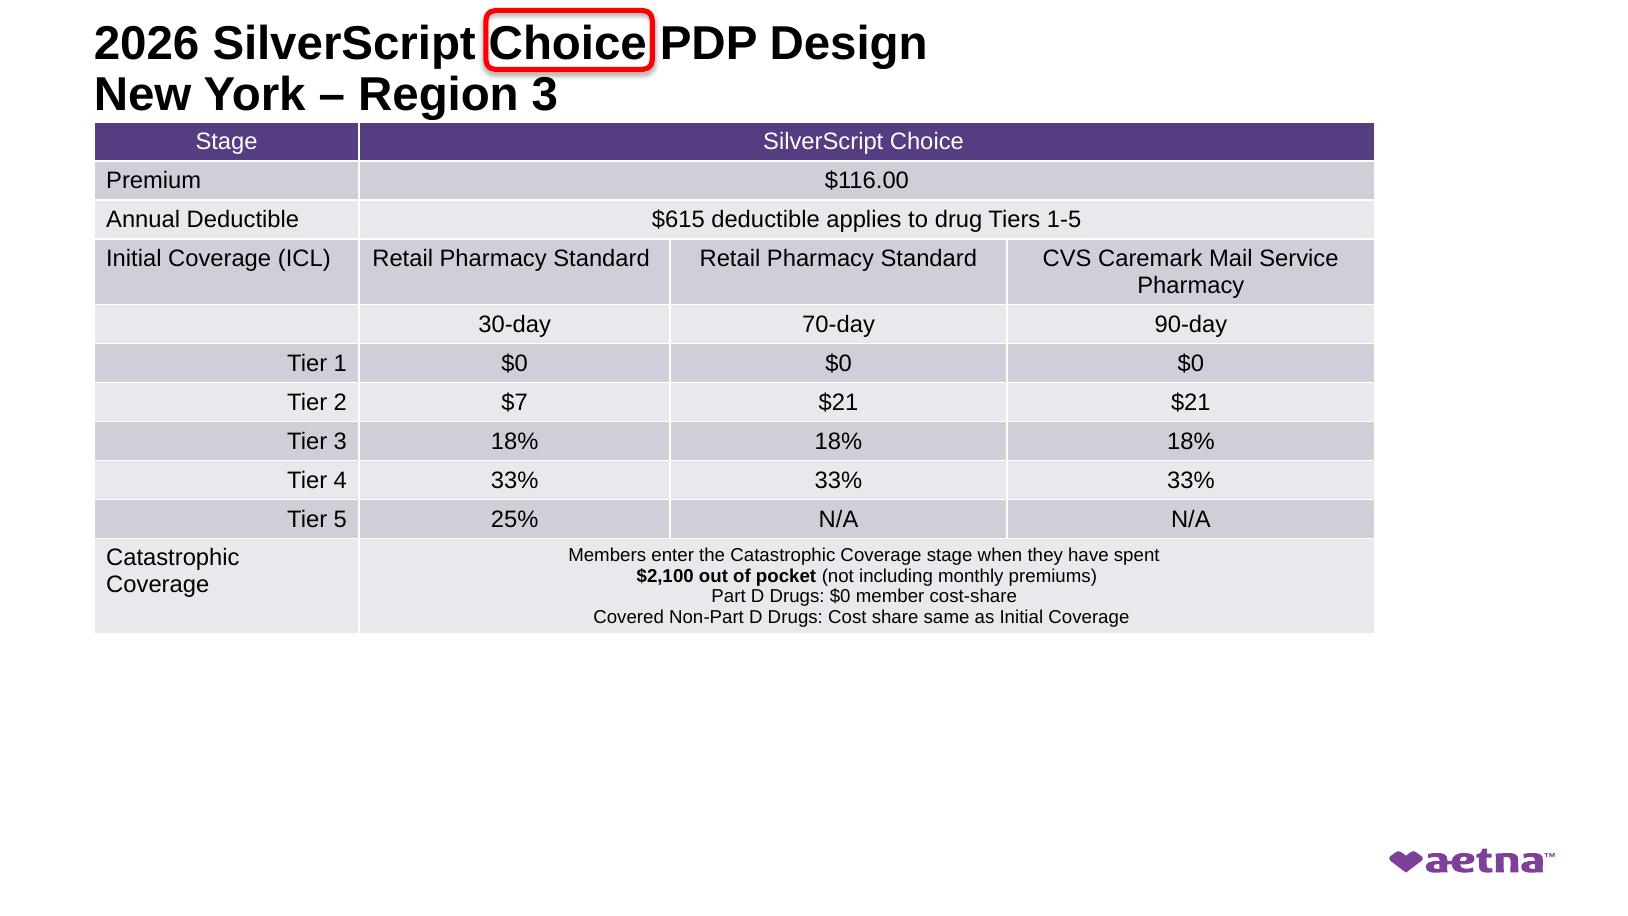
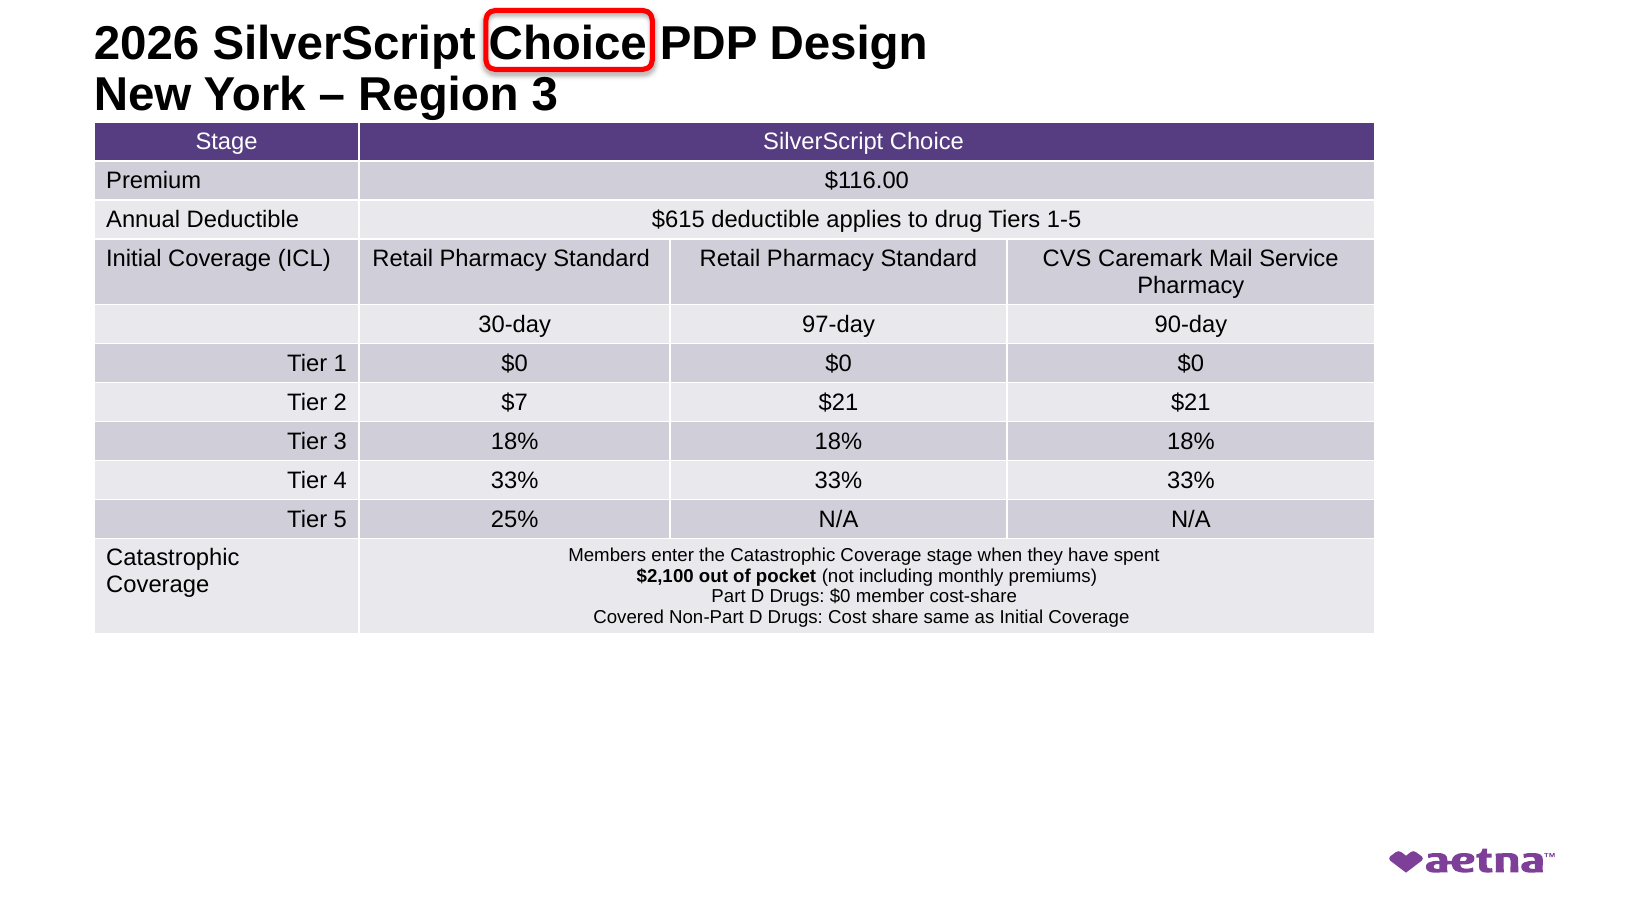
70-day: 70-day -> 97-day
